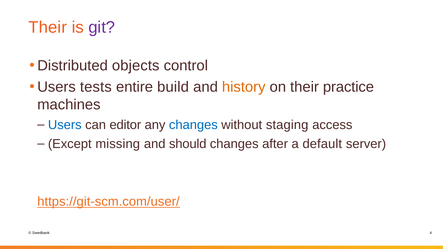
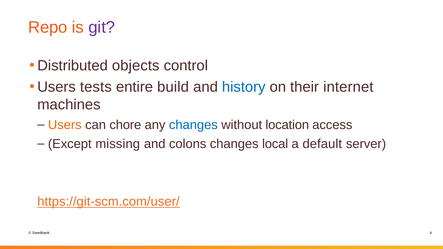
Their at (48, 27): Their -> Repo
history colour: orange -> blue
practice: practice -> internet
Users at (65, 125) colour: blue -> orange
editor: editor -> chore
staging: staging -> location
should: should -> colons
after: after -> local
